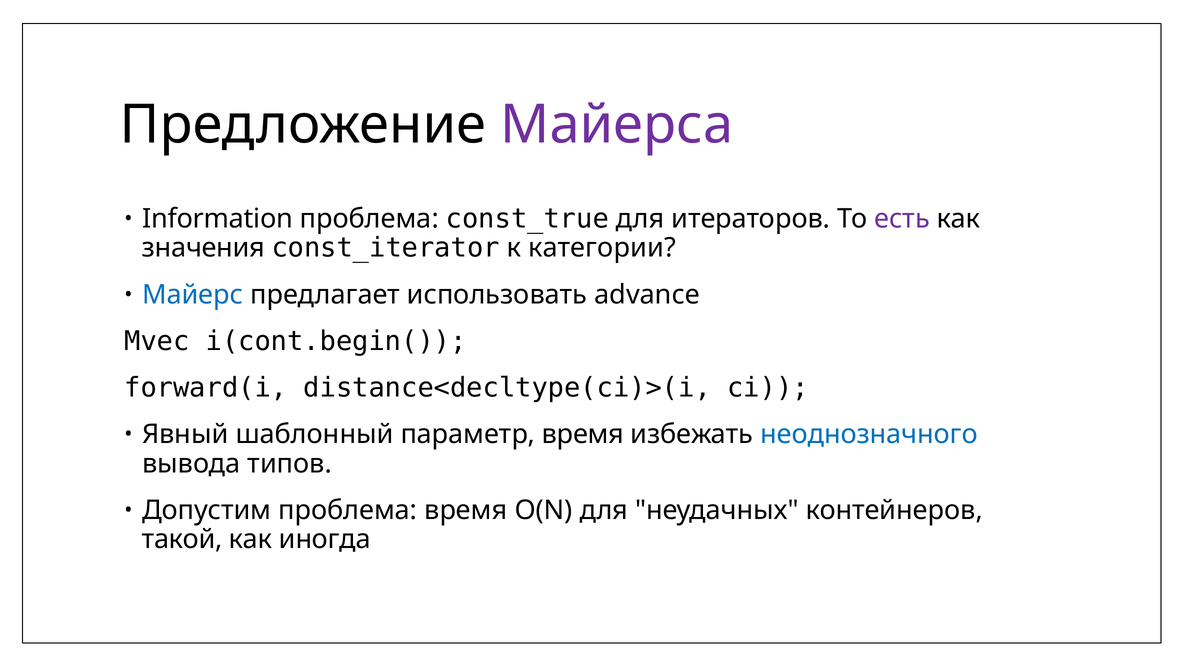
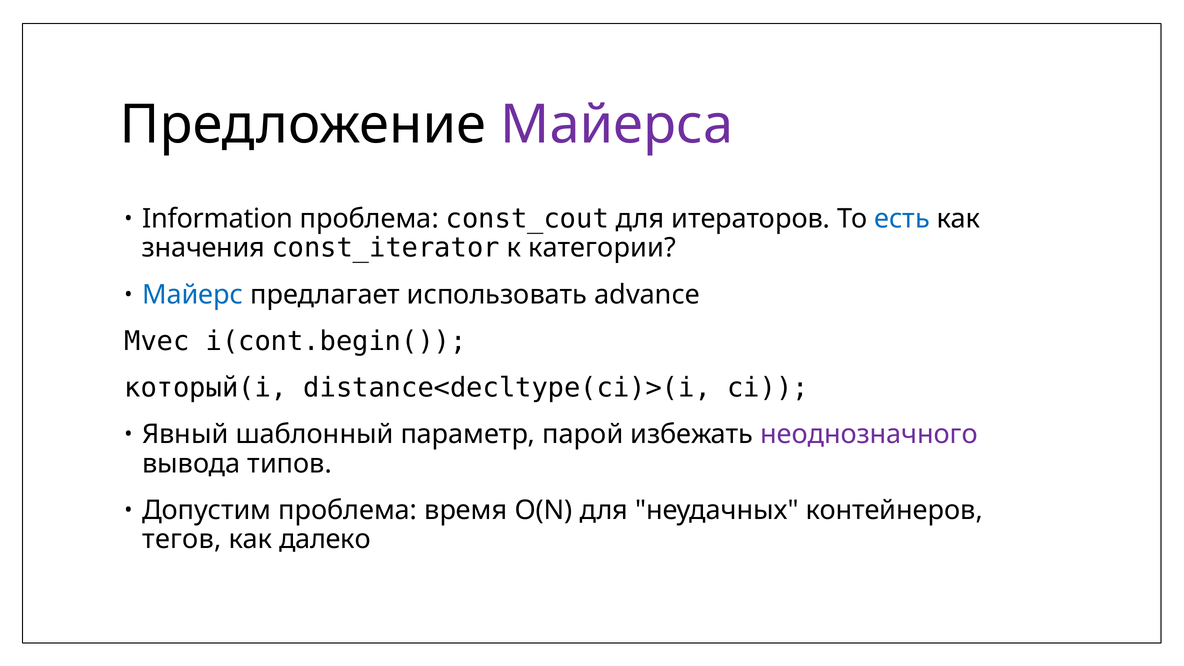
const_true: const_true -> const_cout
есть colour: purple -> blue
forward(i: forward(i -> который(i
параметр время: время -> парой
неоднозначного colour: blue -> purple
такой: такой -> тегов
иногда: иногда -> далеко
